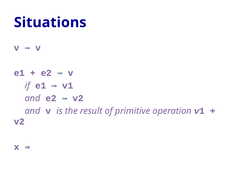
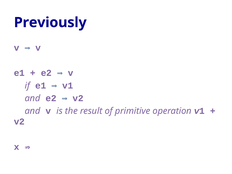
Situations: Situations -> Previously
